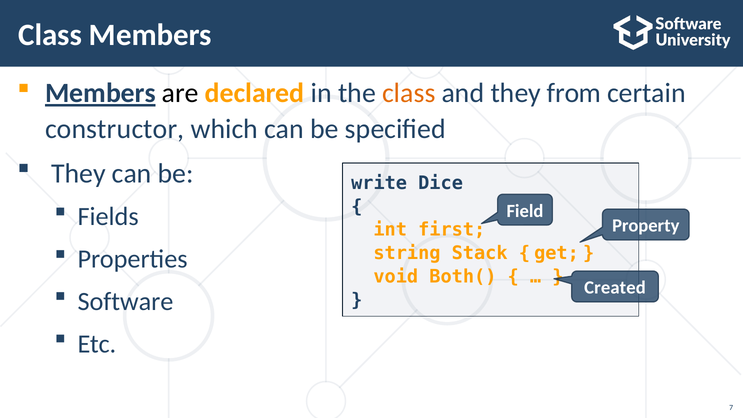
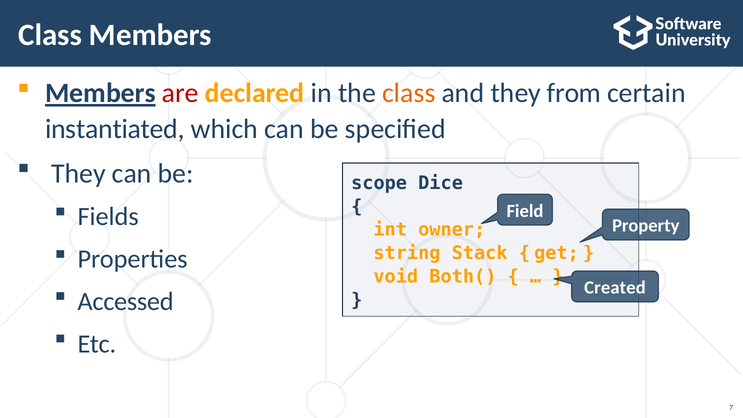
are colour: black -> red
constructor: constructor -> instantiated
write: write -> scope
first: first -> owner
Software: Software -> Аccessed
